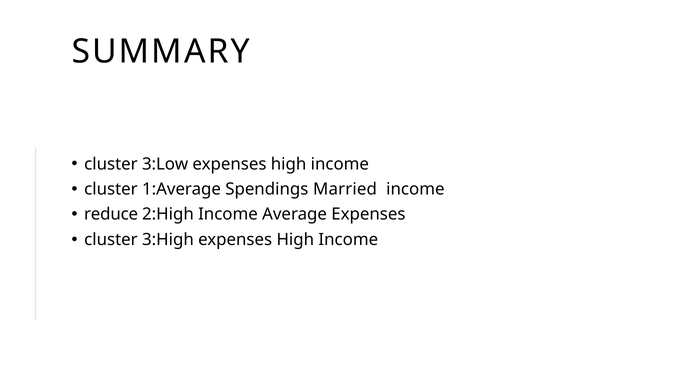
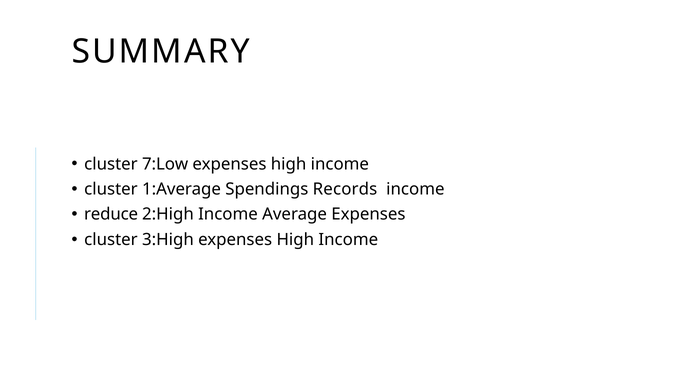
3:Low: 3:Low -> 7:Low
Married: Married -> Records
